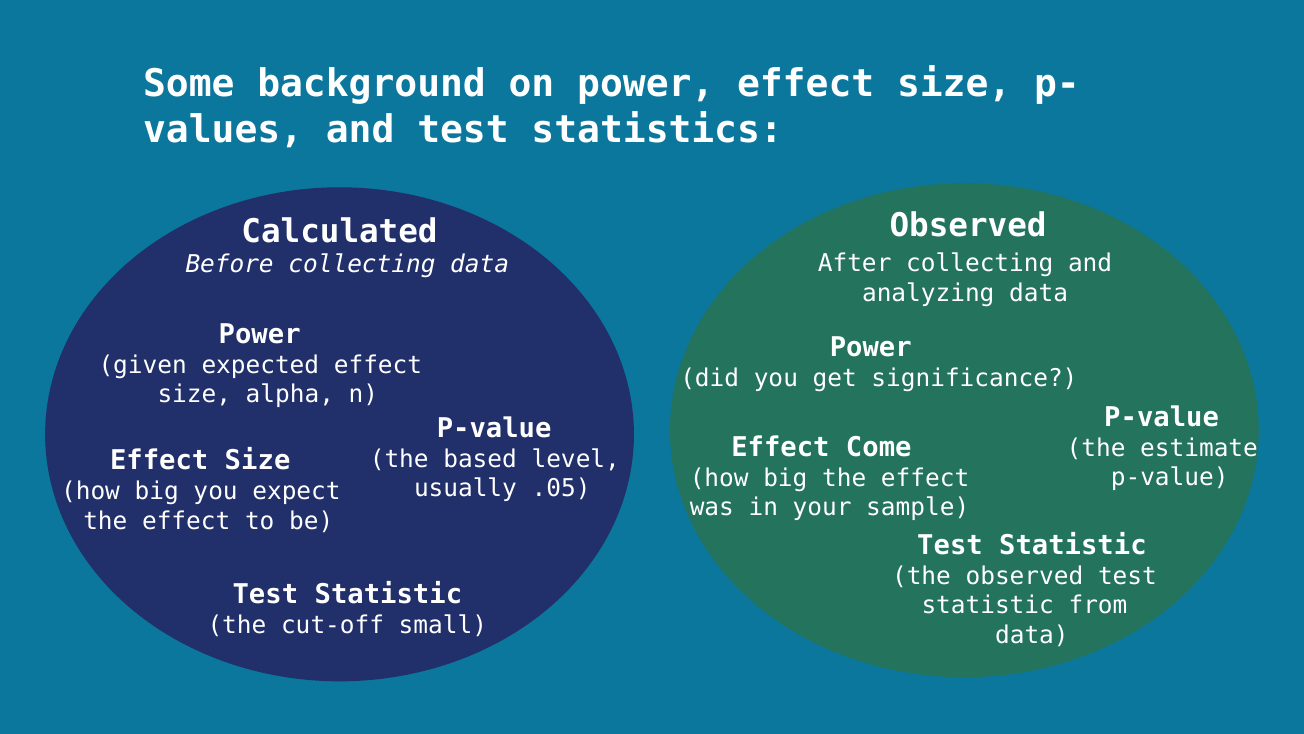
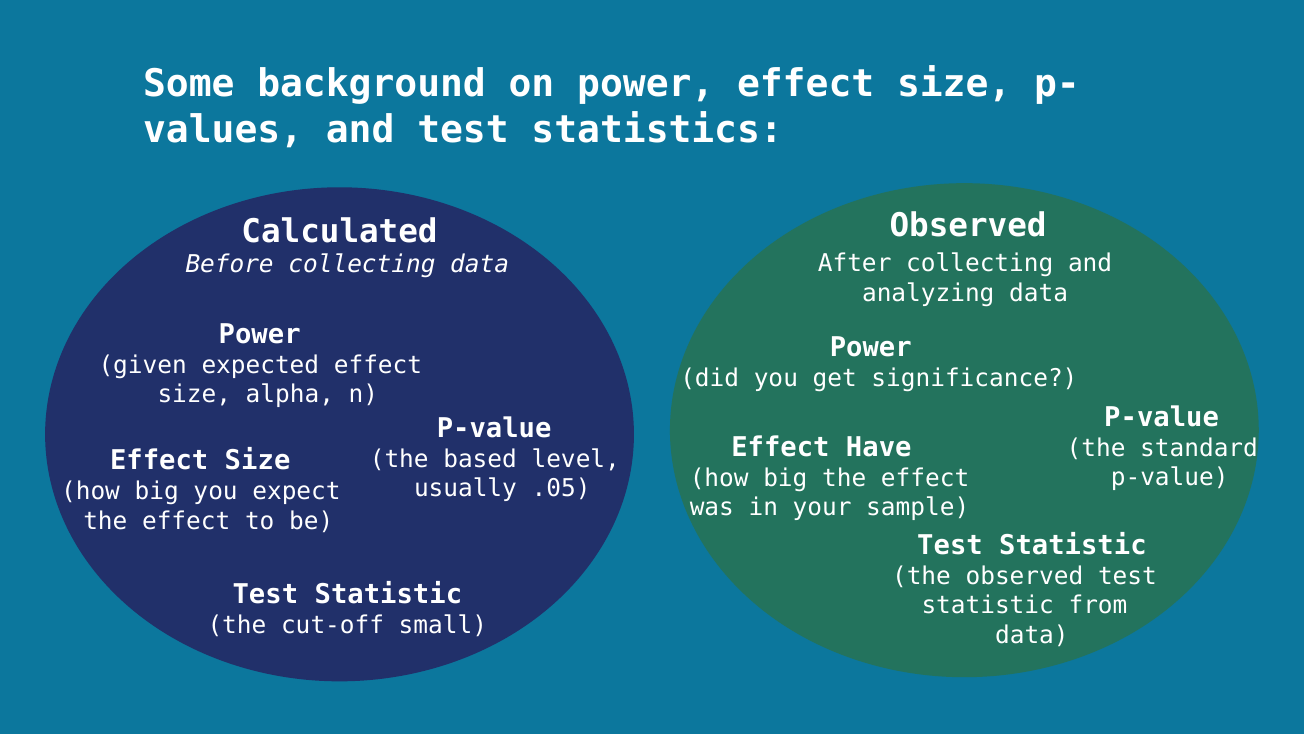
Come: Come -> Have
estimate: estimate -> standard
